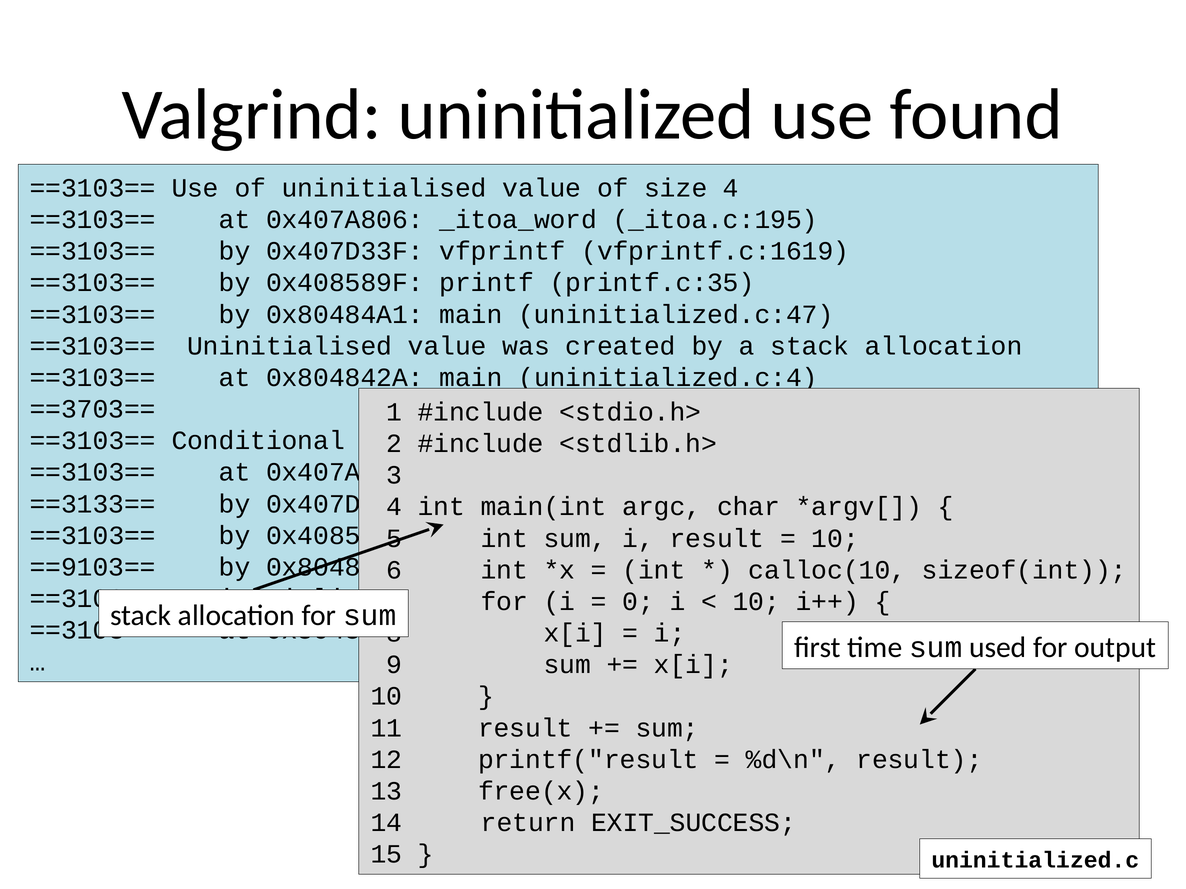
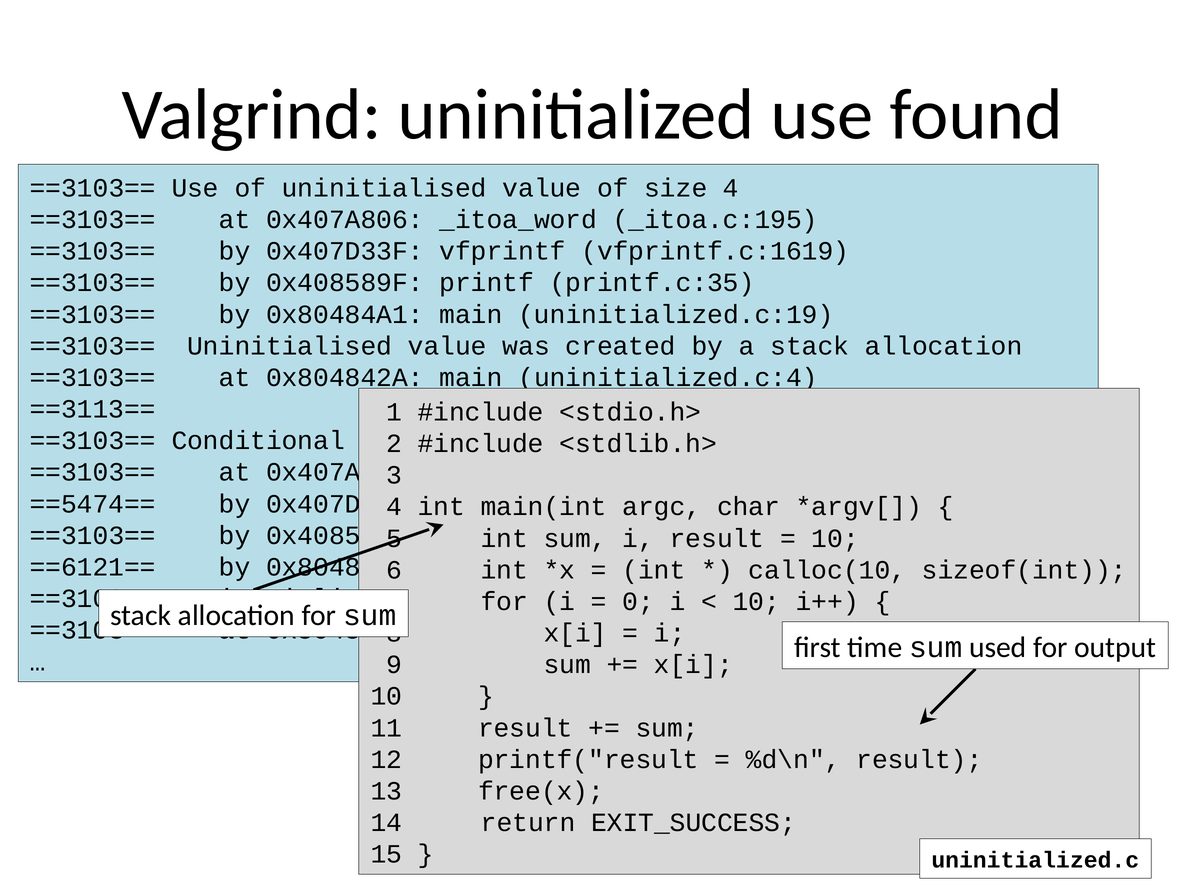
uninitialized.c:47: uninitialized.c:47 -> uninitialized.c:19
==3703==: ==3703== -> ==3113==
==3133==: ==3133== -> ==5474==
==9103==: ==9103== -> ==6121==
